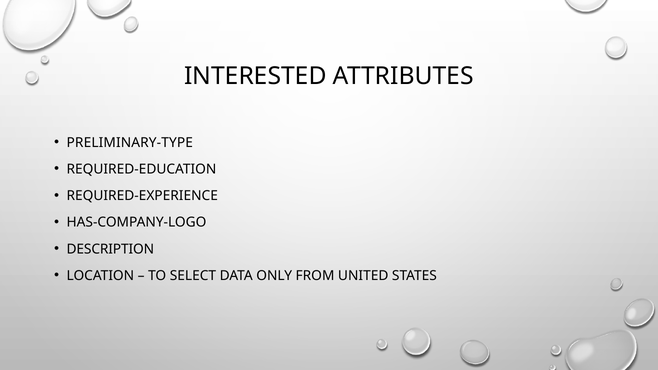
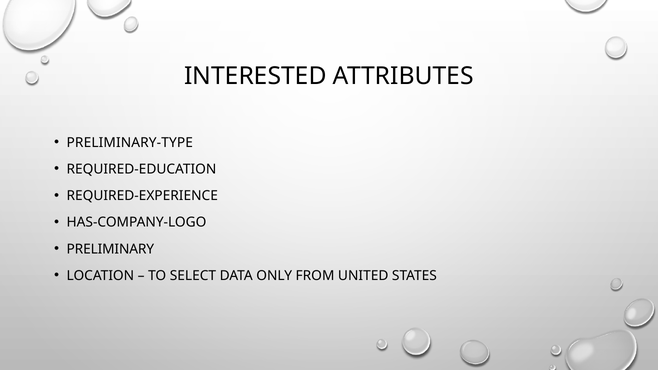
DESCRIPTION: DESCRIPTION -> PRELIMINARY
